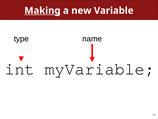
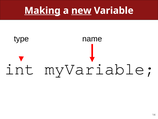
new underline: none -> present
